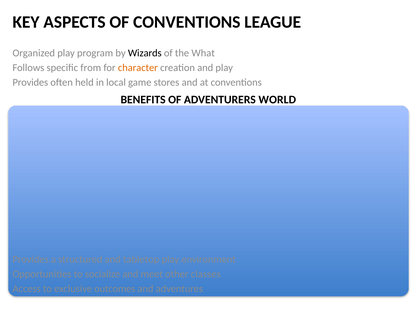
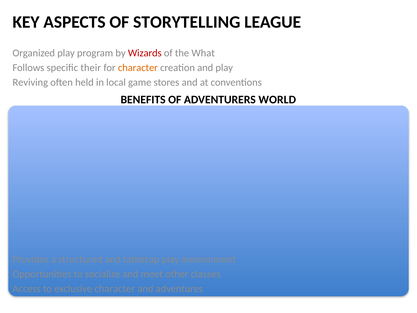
OF CONVENTIONS: CONVENTIONS -> STORYTELLING
Wizards colour: black -> red
from: from -> their
Provides at (30, 82): Provides -> Reviving
exclusive outcomes: outcomes -> character
